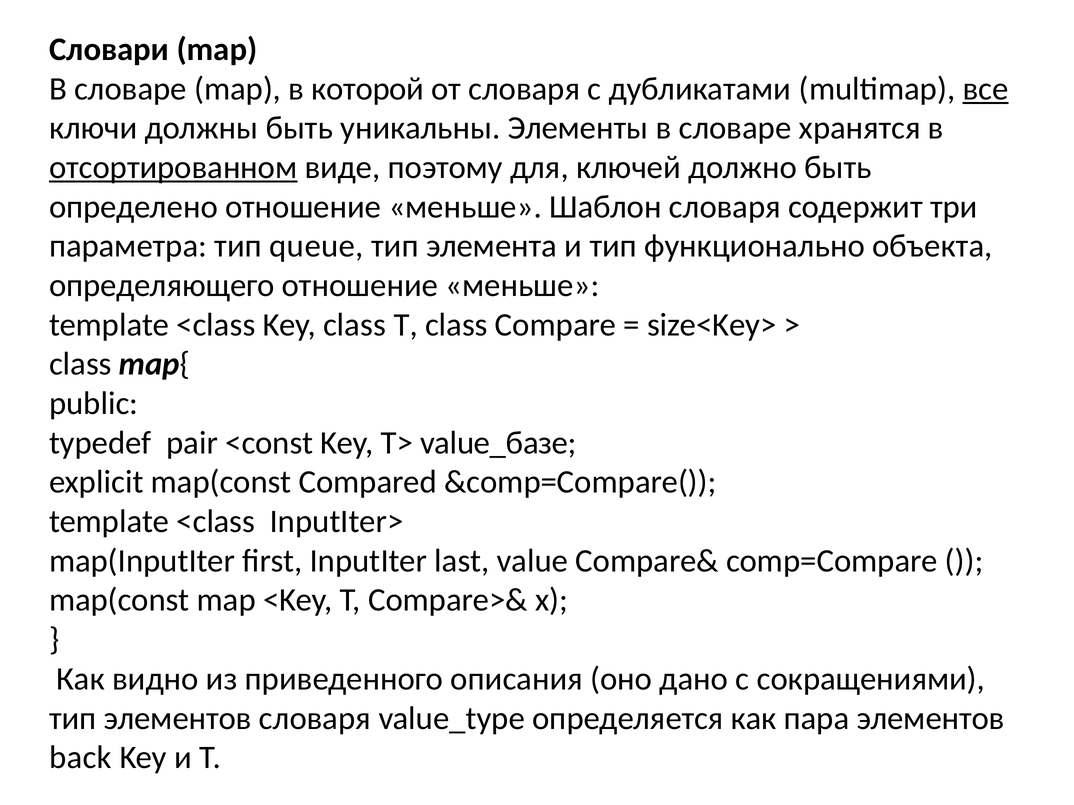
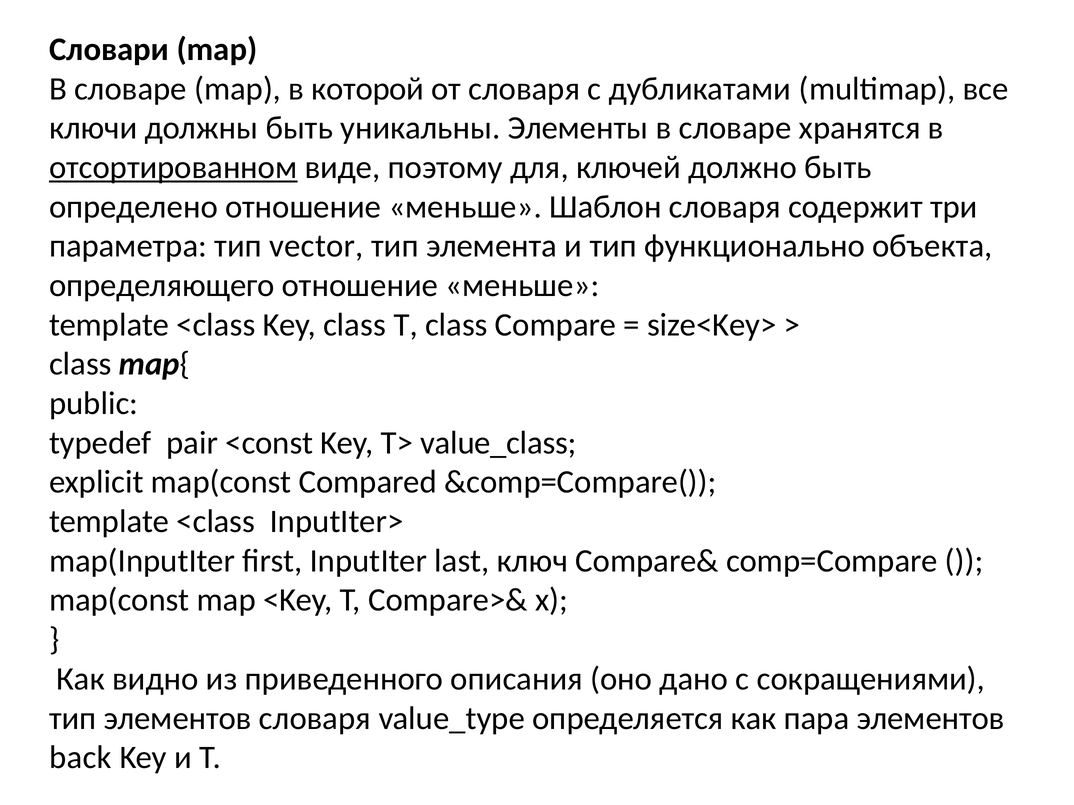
все underline: present -> none
queue: queue -> vector
value_базе: value_базе -> value_class
value: value -> ключ
